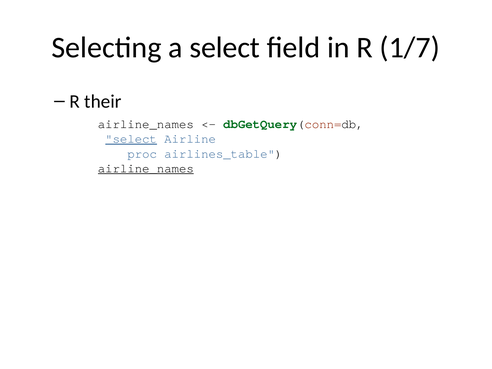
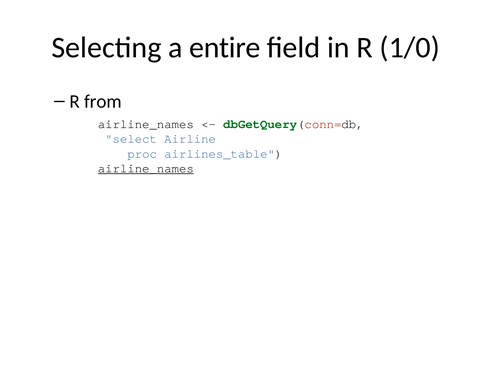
a select: select -> entire
1/7: 1/7 -> 1/0
their: their -> from
select at (131, 139) underline: present -> none
